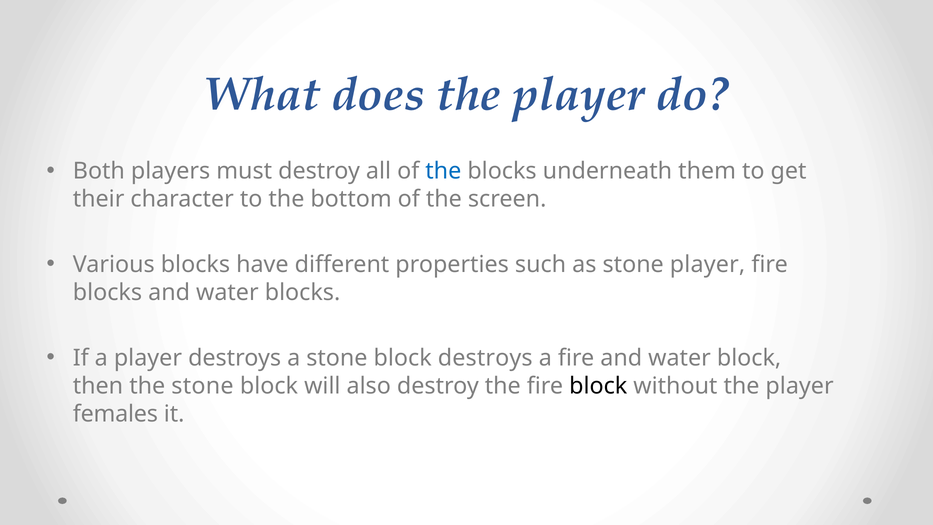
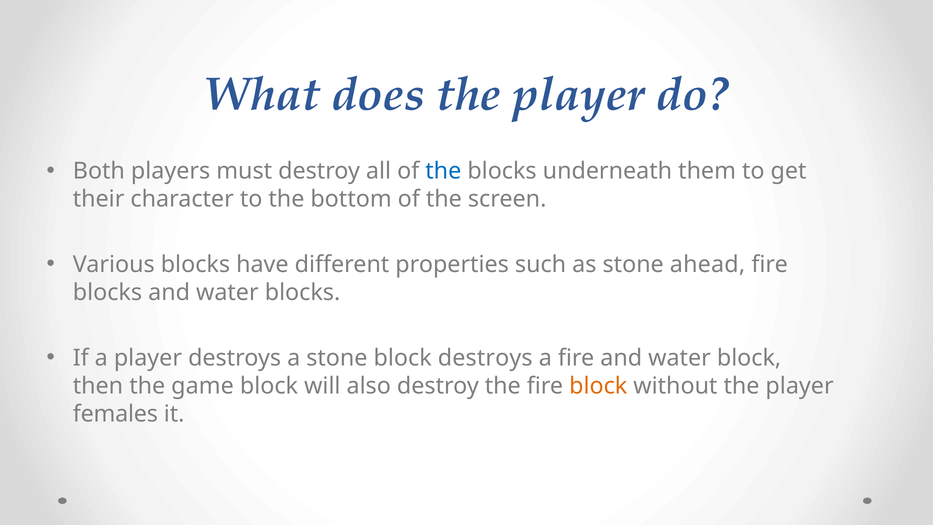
stone player: player -> ahead
the stone: stone -> game
block at (598, 386) colour: black -> orange
